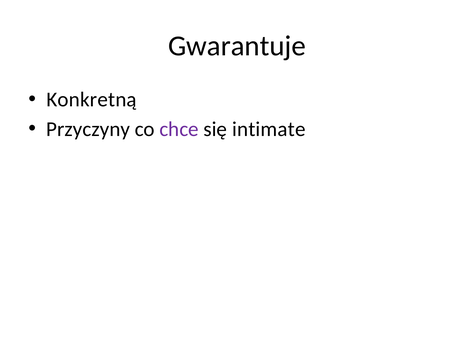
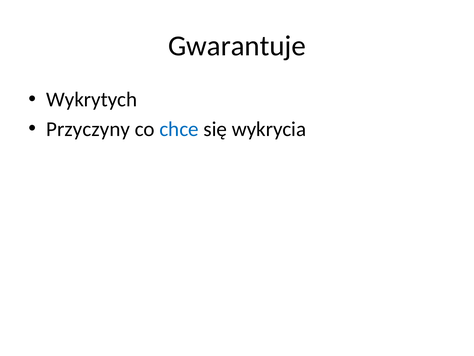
Konkretną: Konkretną -> Wykrytych
chce colour: purple -> blue
intimate: intimate -> wykrycia
